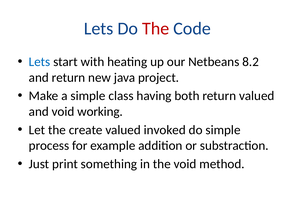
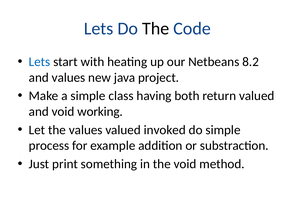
The at (156, 29) colour: red -> black
and return: return -> values
the create: create -> values
